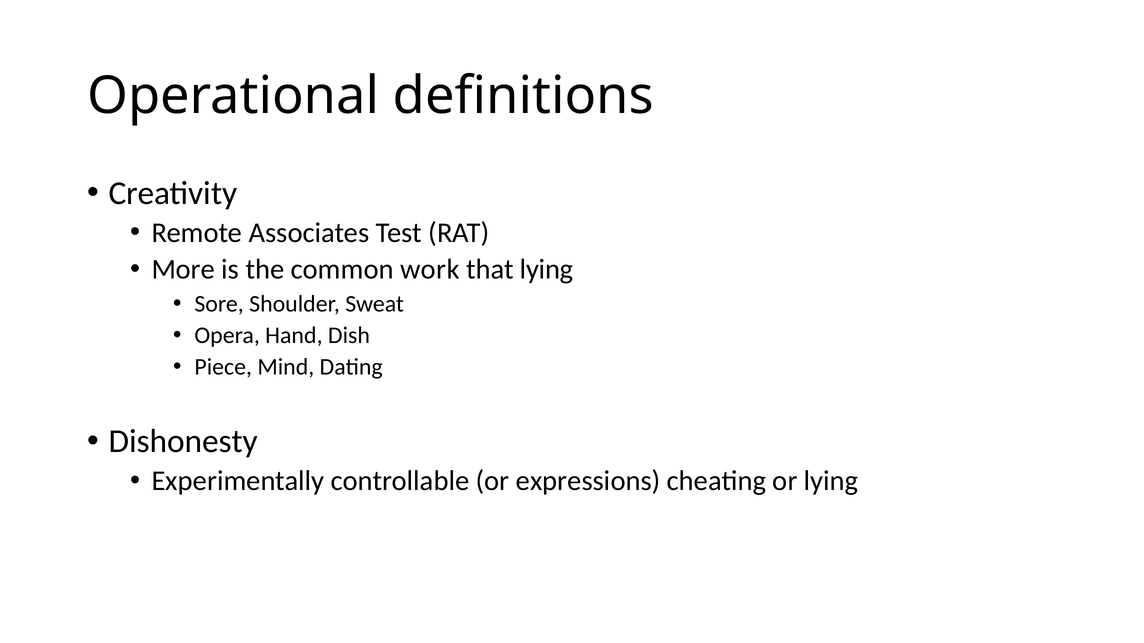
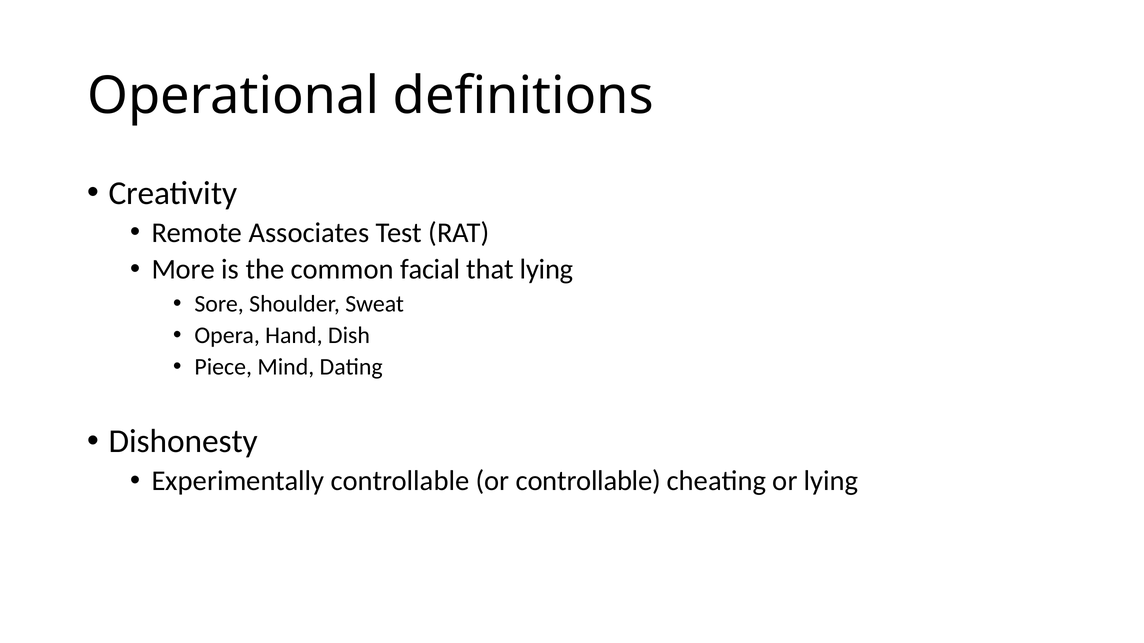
work: work -> facial
or expressions: expressions -> controllable
